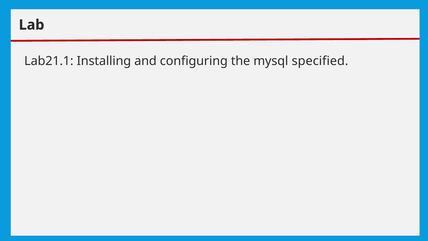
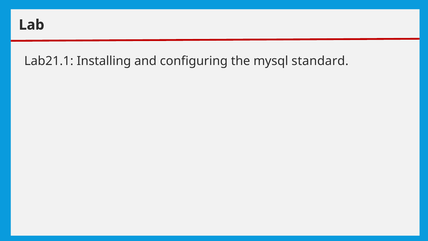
specified: specified -> standard
